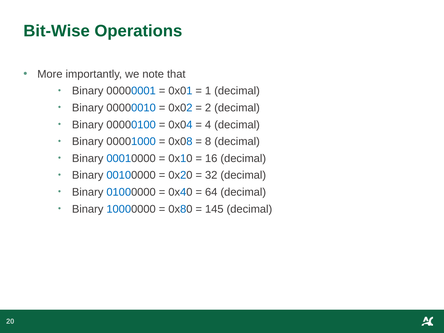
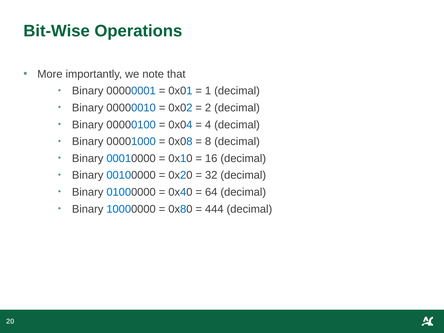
145: 145 -> 444
